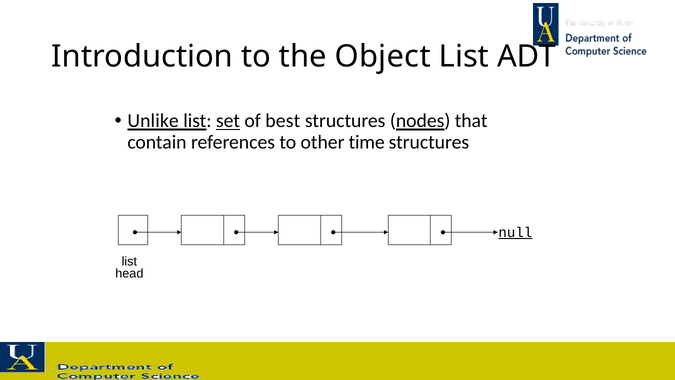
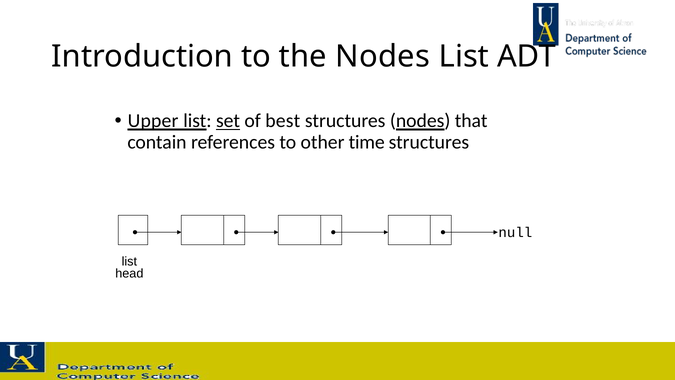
the Object: Object -> Nodes
Unlike: Unlike -> Upper
null underline: present -> none
